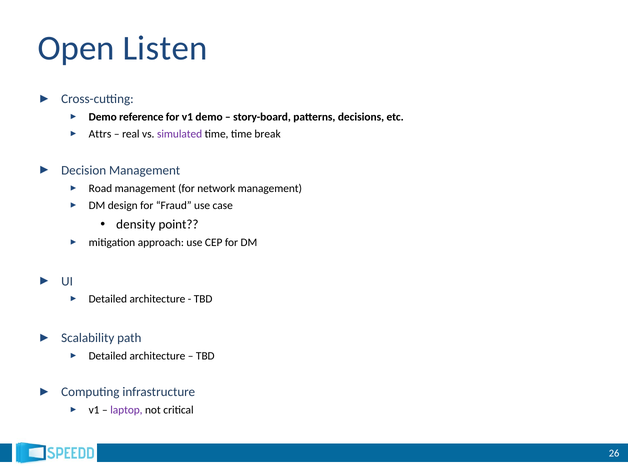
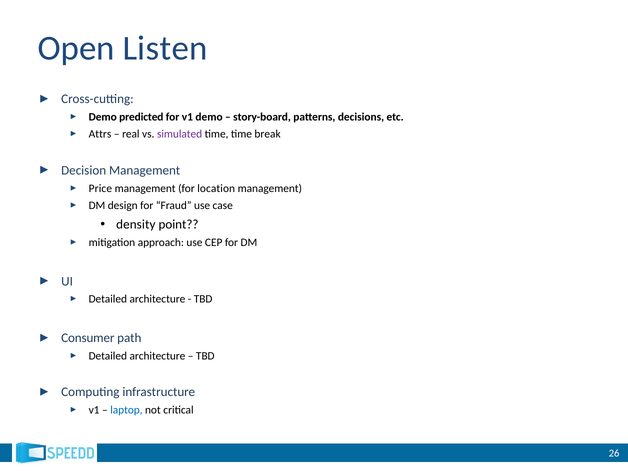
reference: reference -> predicted
Road: Road -> Price
network: network -> location
Scalability: Scalability -> Consumer
laptop colour: purple -> blue
